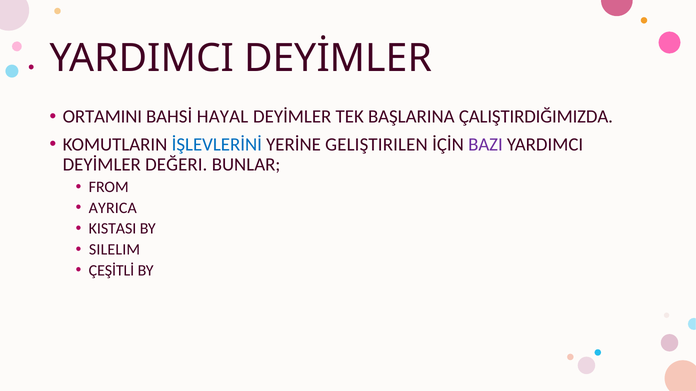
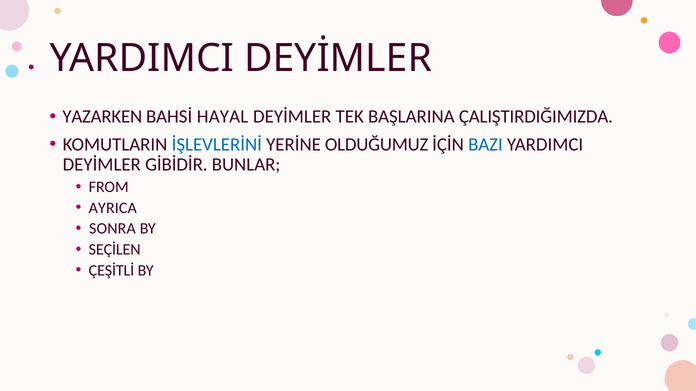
ORTAMINI: ORTAMINI -> YAZARKEN
GELIŞTIRILEN: GELIŞTIRILEN -> OLDUĞUMUZ
BAZI colour: purple -> blue
DEĞERI: DEĞERI -> GİBİDİR
KISTASI: KISTASI -> SONRA
SILELIM: SILELIM -> SEÇİLEN
